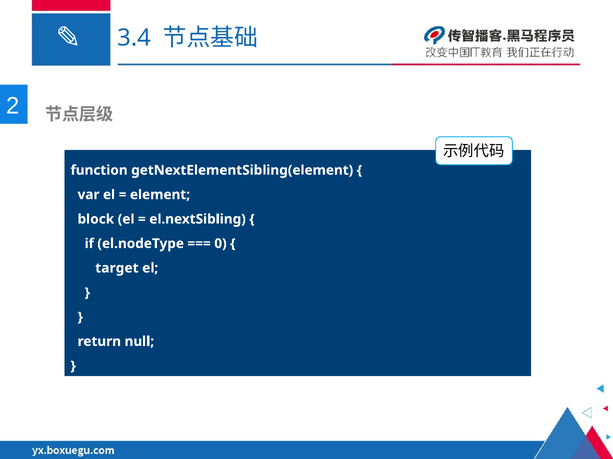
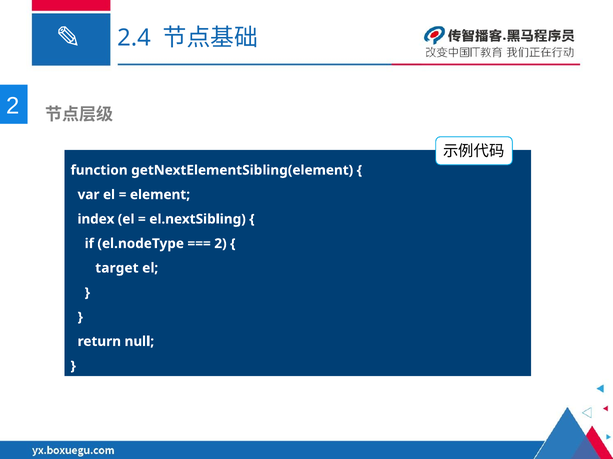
3.4: 3.4 -> 2.4
block: block -> index
0 at (221, 244): 0 -> 2
